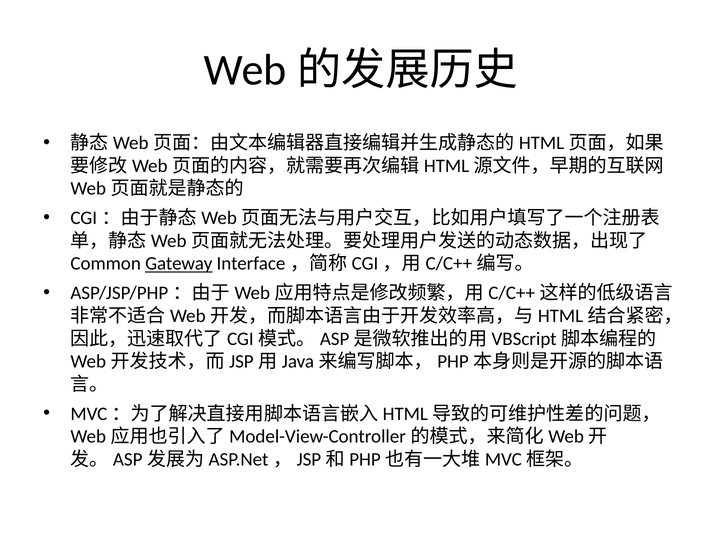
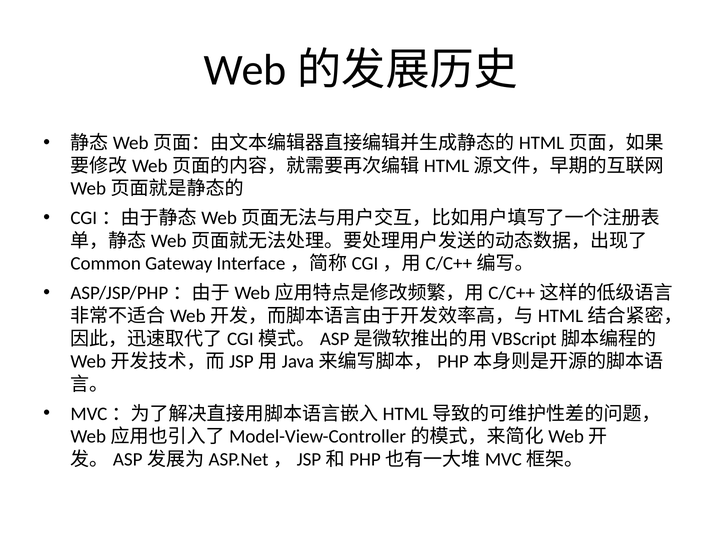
Gateway underline: present -> none
